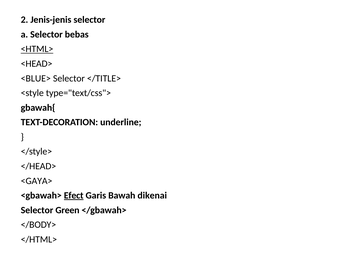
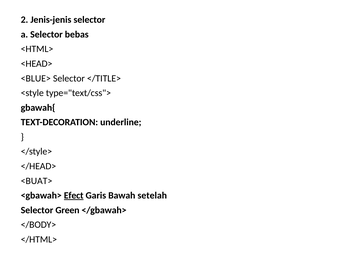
<HTML> underline: present -> none
<GAYA>: <GAYA> -> <BUAT>
dikenai: dikenai -> setelah
